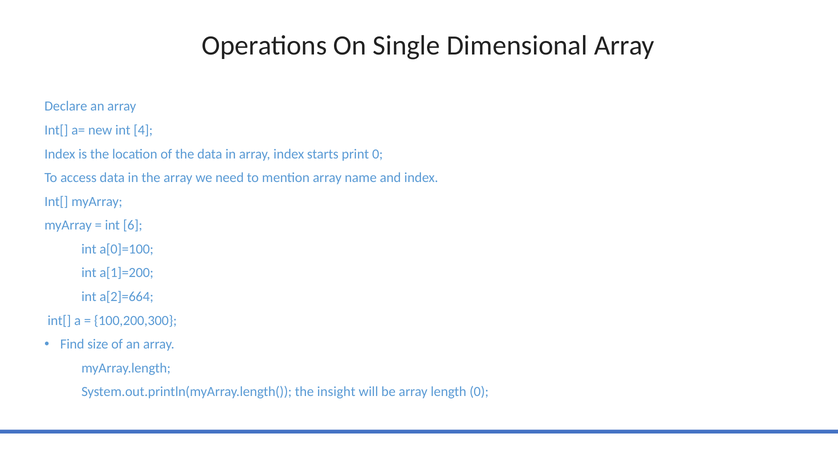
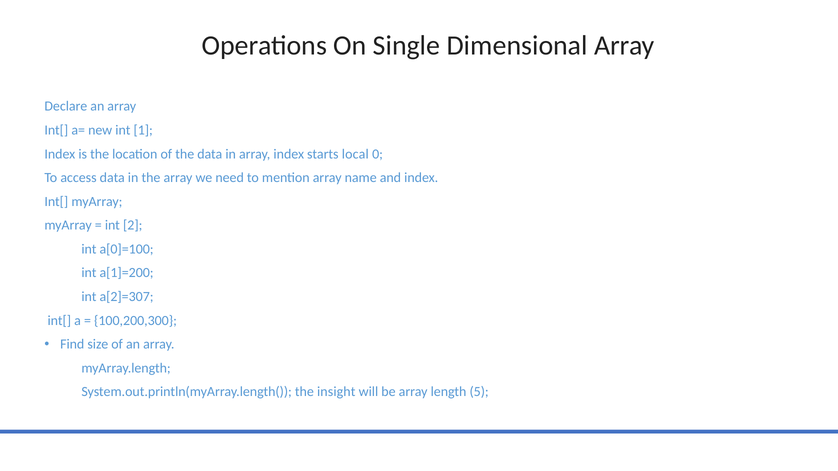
4: 4 -> 1
print: print -> local
6: 6 -> 2
a[2]=664: a[2]=664 -> a[2]=307
length 0: 0 -> 5
